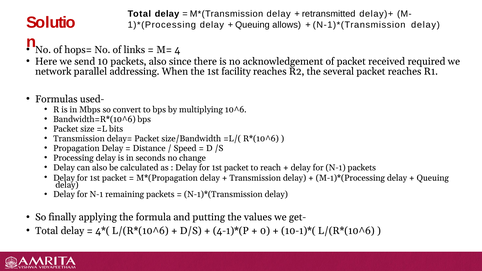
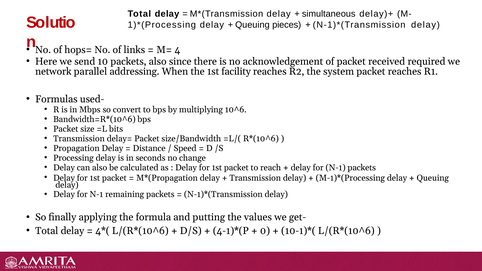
retransmitted: retransmitted -> simultaneous
allows: allows -> pieces
several: several -> system
